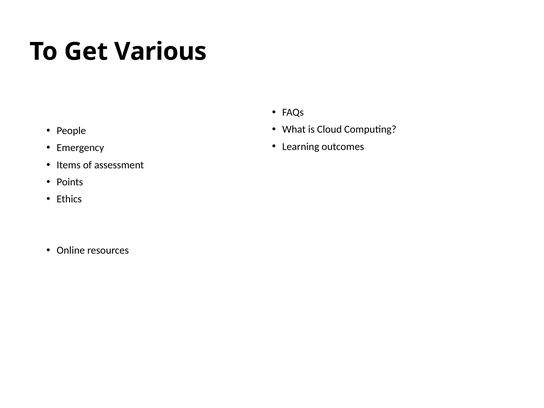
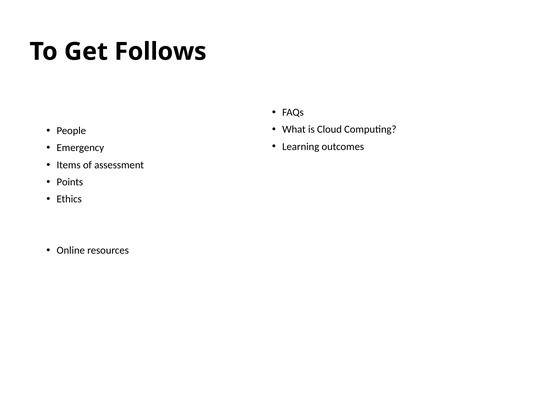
Various: Various -> Follows
